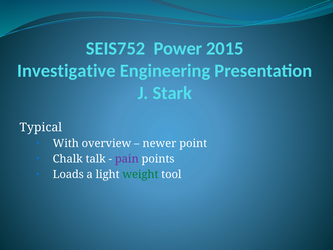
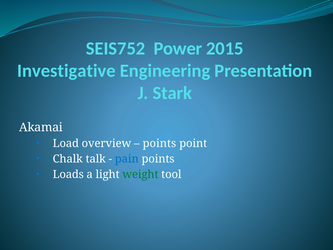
Typical: Typical -> Akamai
With: With -> Load
newer at (159, 143): newer -> points
pain colour: purple -> blue
